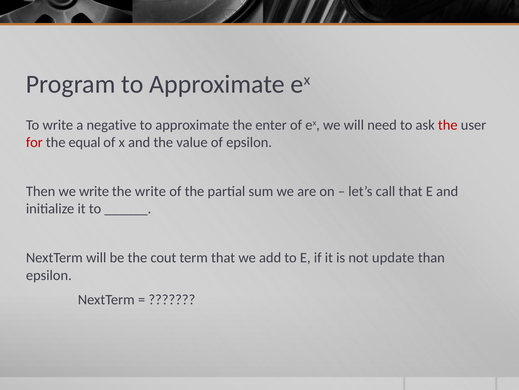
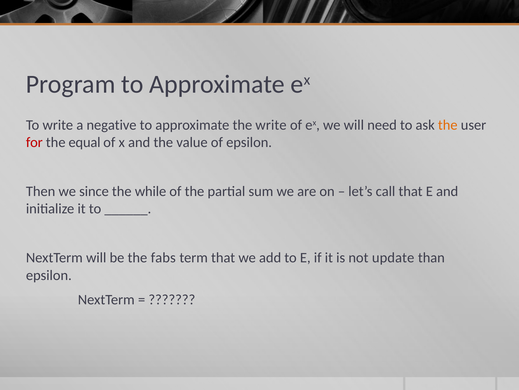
the enter: enter -> write
the at (448, 125) colour: red -> orange
we write: write -> since
the write: write -> while
cout: cout -> fabs
